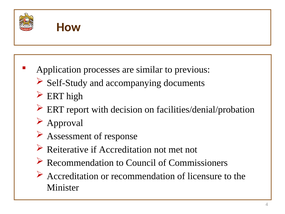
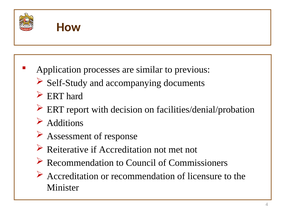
high: high -> hard
Approval: Approval -> Additions
